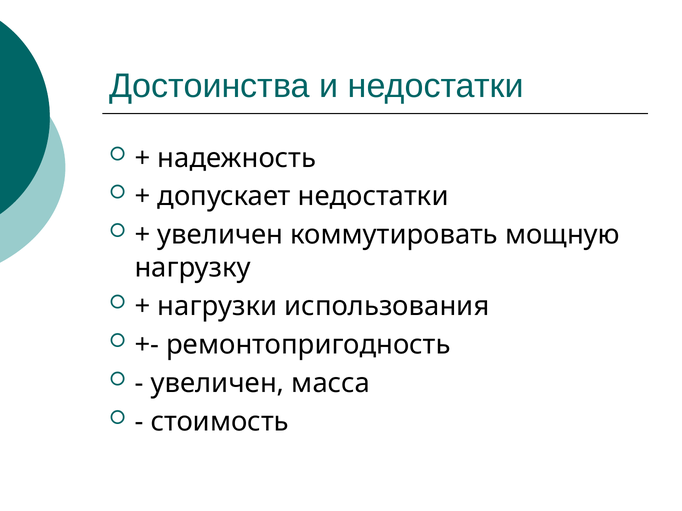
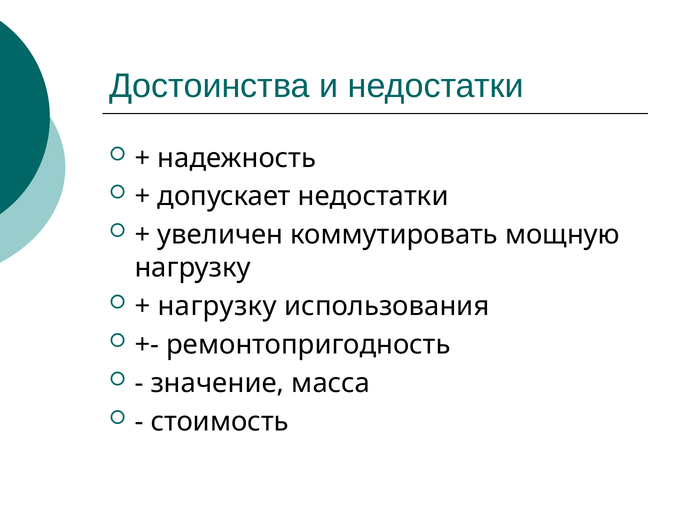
нагрузки at (217, 307): нагрузки -> нагрузку
увеличен at (217, 383): увеличен -> значение
